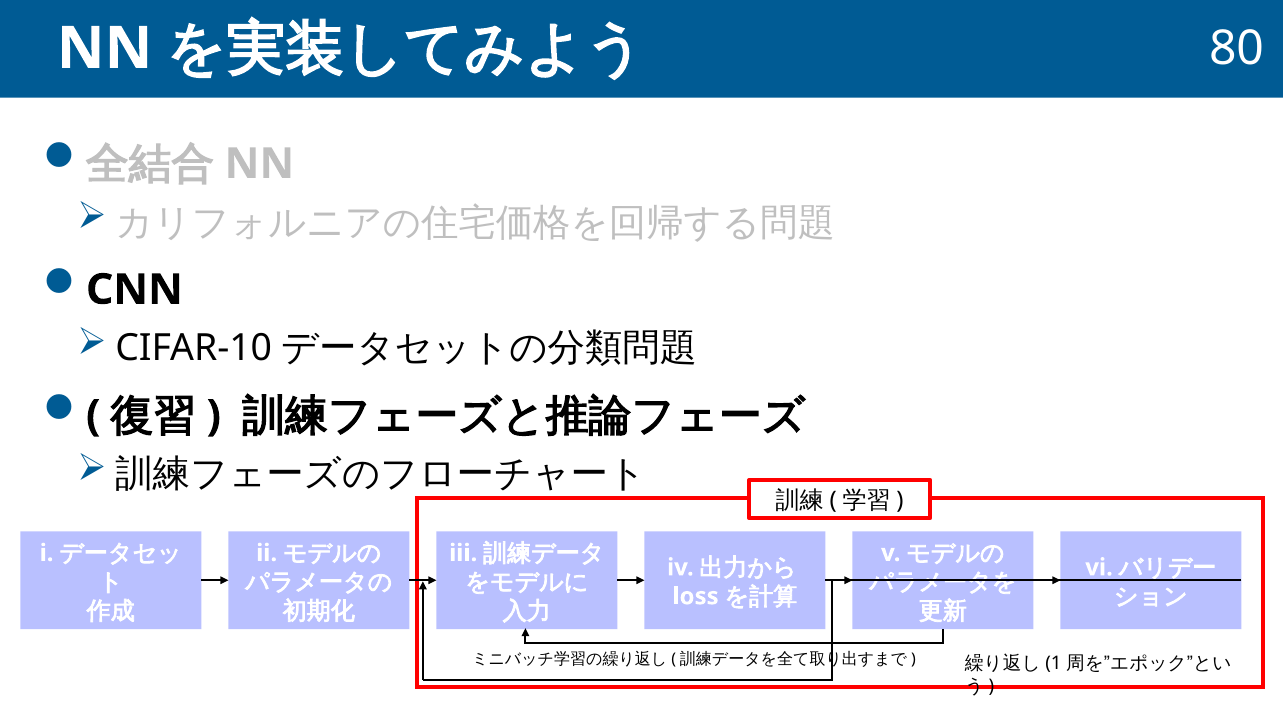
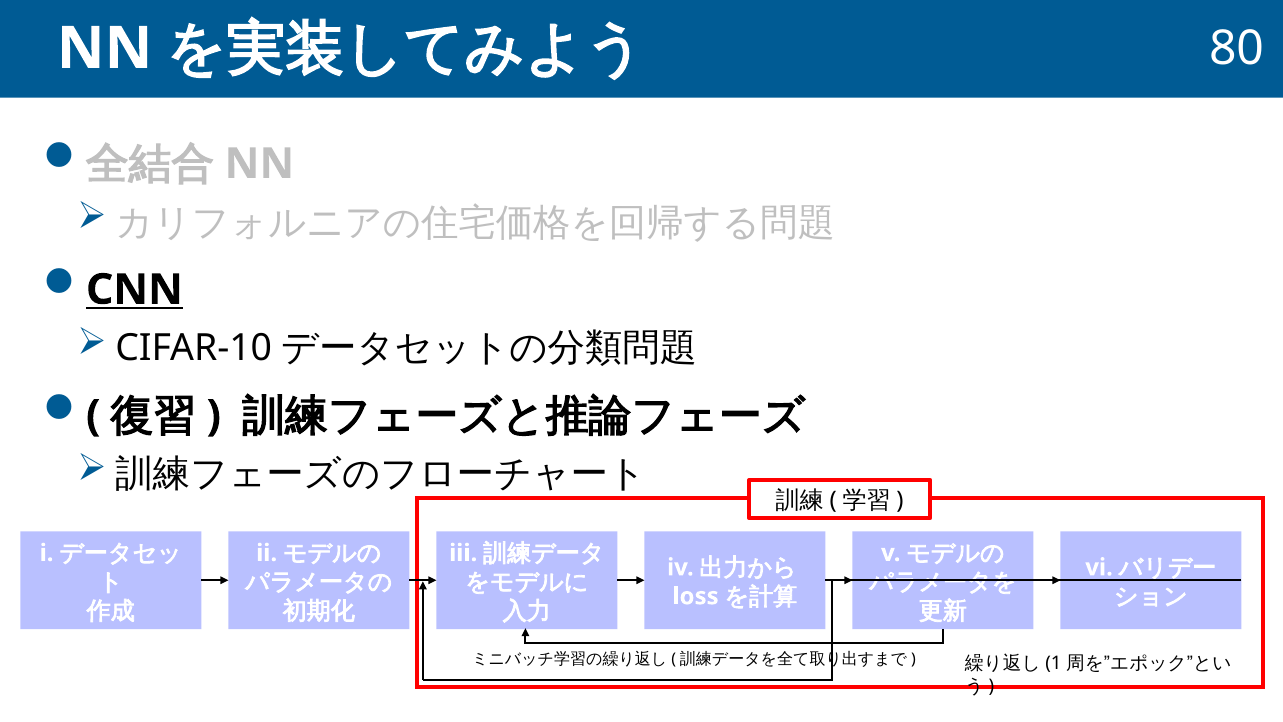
CNN underline: none -> present
